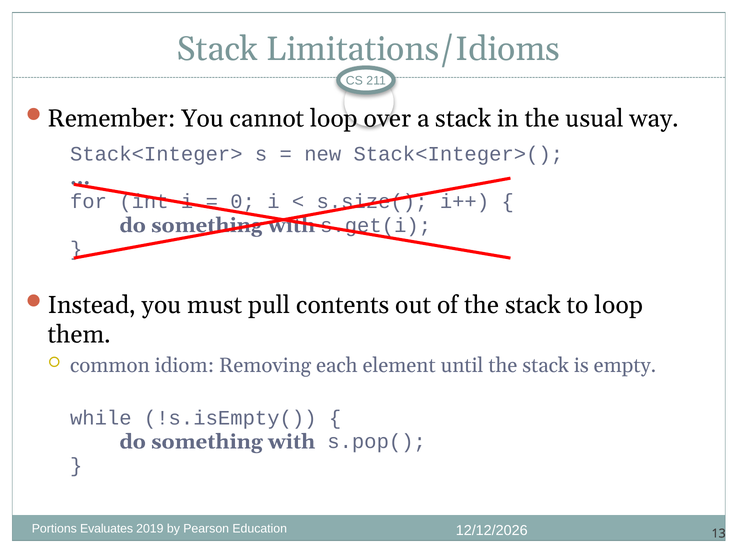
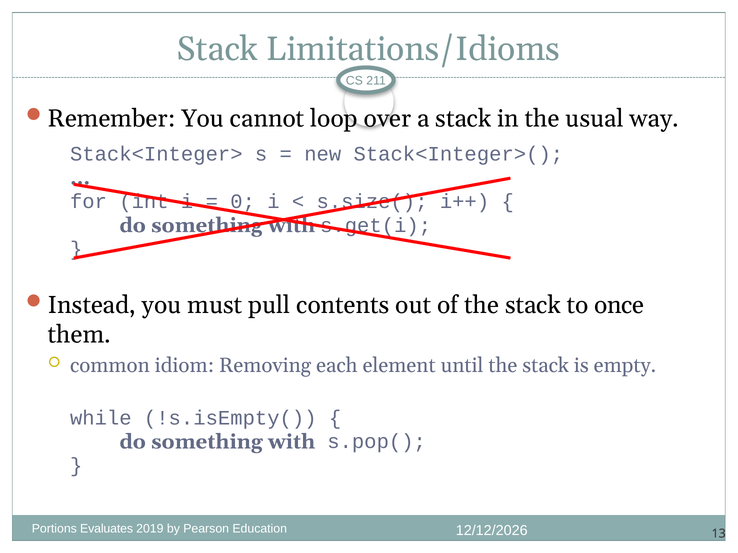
to loop: loop -> once
